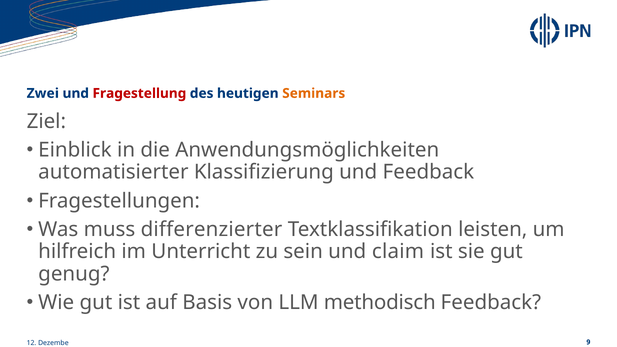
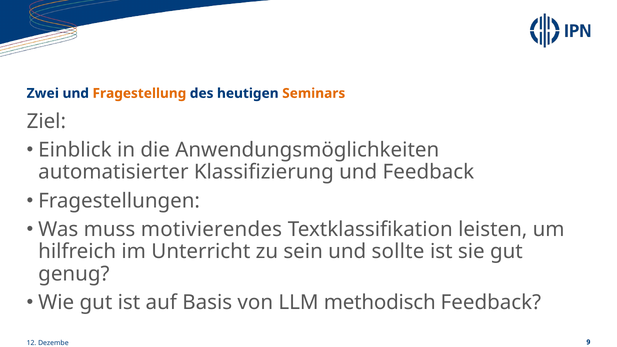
Fragestellung colour: red -> orange
differenzierter: differenzierter -> motivierendes
claim: claim -> sollte
